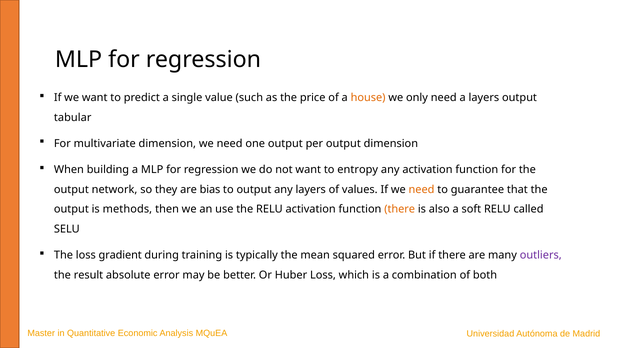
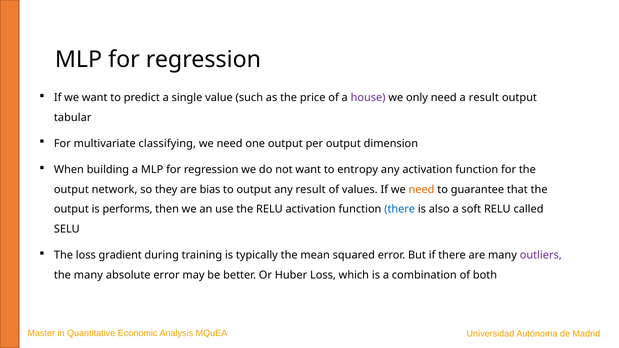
house colour: orange -> purple
a layers: layers -> result
multivariate dimension: dimension -> classifying
any layers: layers -> result
methods: methods -> performs
there at (400, 209) colour: orange -> blue
the result: result -> many
